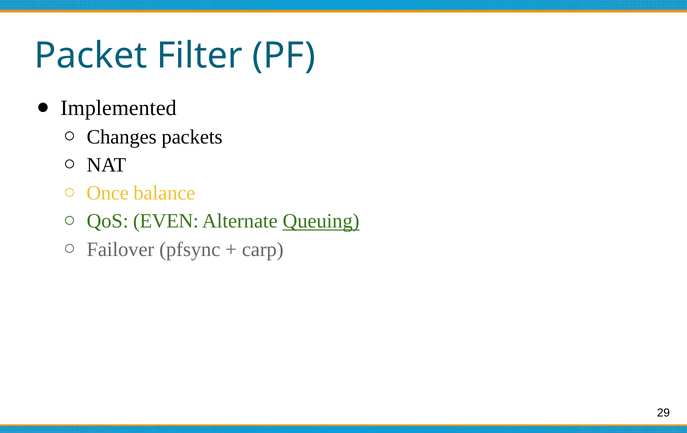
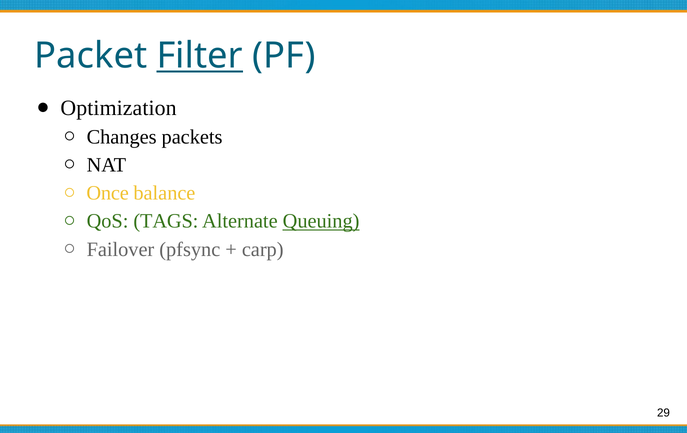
Filter underline: none -> present
Implemented: Implemented -> Optimization
EVEN: EVEN -> TAGS
